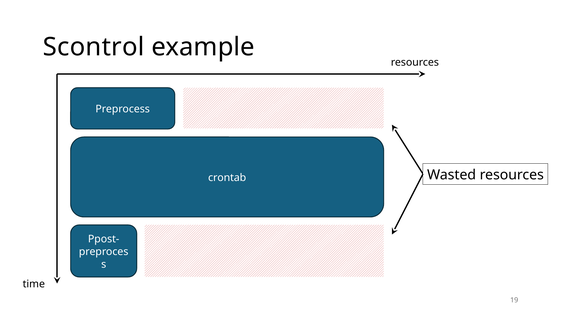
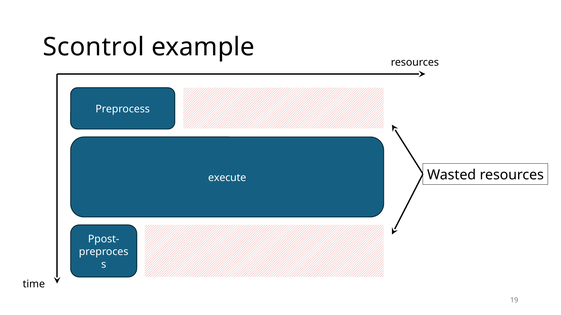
crontab: crontab -> execute
